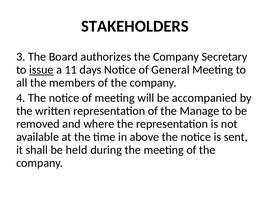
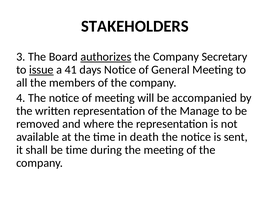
authorizes underline: none -> present
11: 11 -> 41
above: above -> death
be held: held -> time
